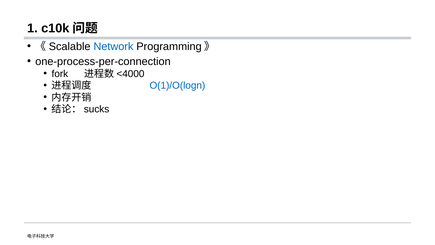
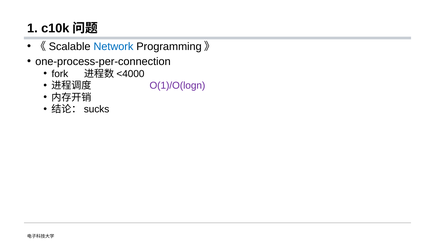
O(1)/O(logn colour: blue -> purple
